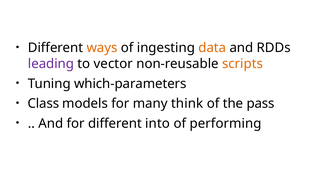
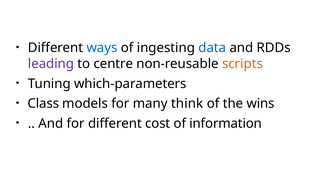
ways colour: orange -> blue
data colour: orange -> blue
vector: vector -> centre
pass: pass -> wins
into: into -> cost
performing: performing -> information
